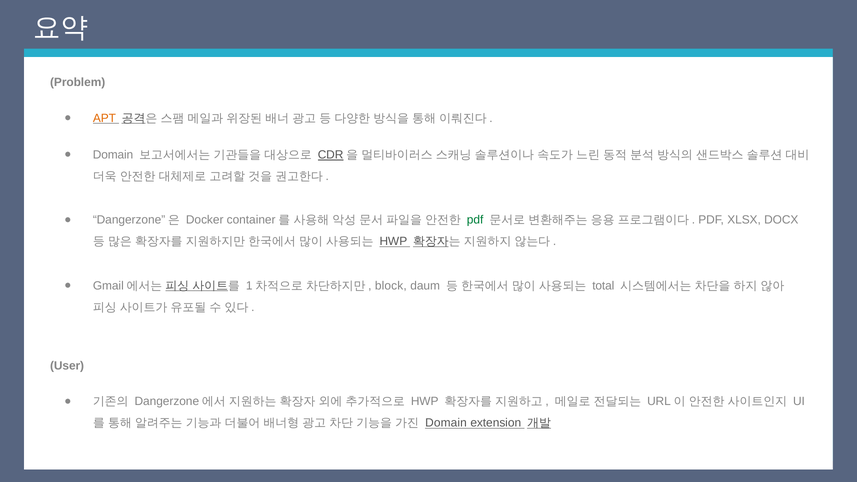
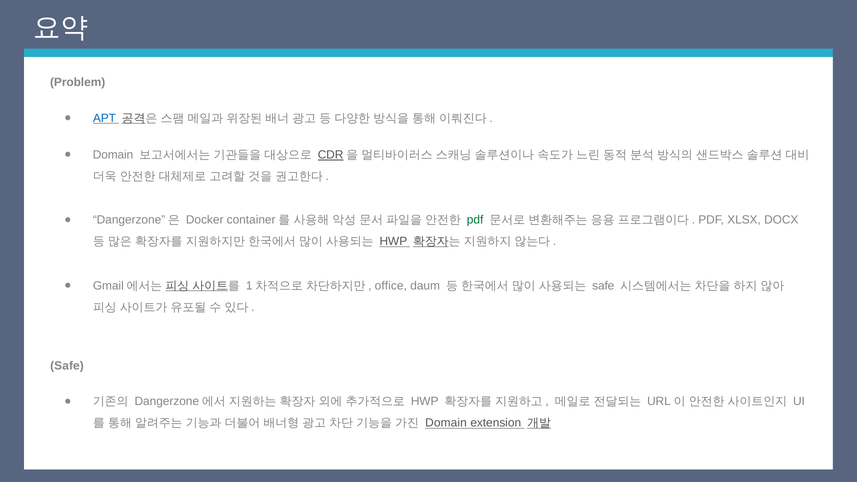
APT colour: orange -> blue
block: block -> office
total at (603, 286): total -> safe
User at (67, 366): User -> Safe
